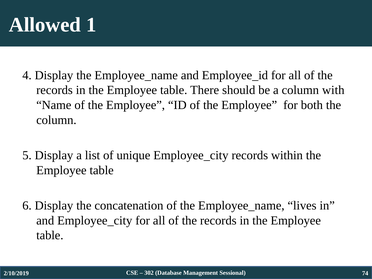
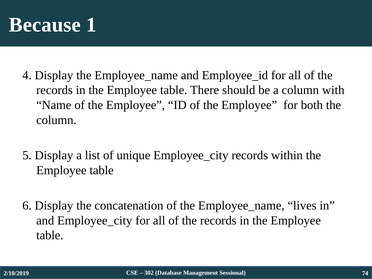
Allowed: Allowed -> Because
